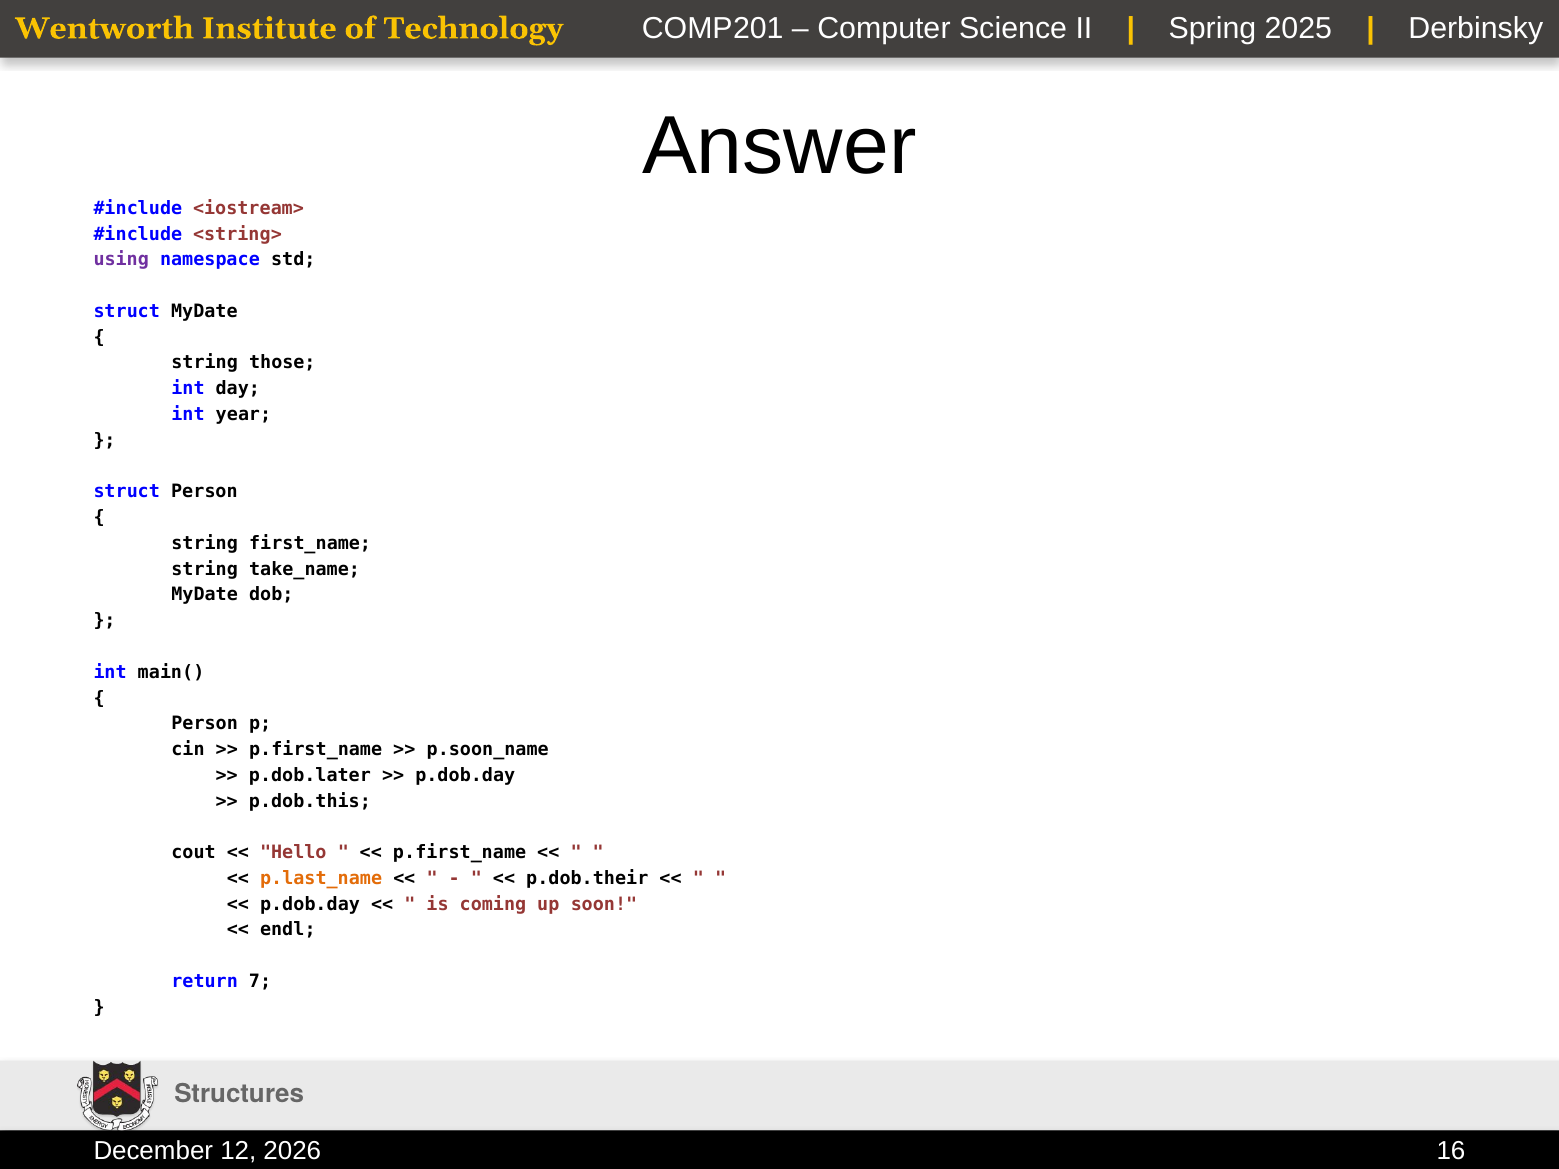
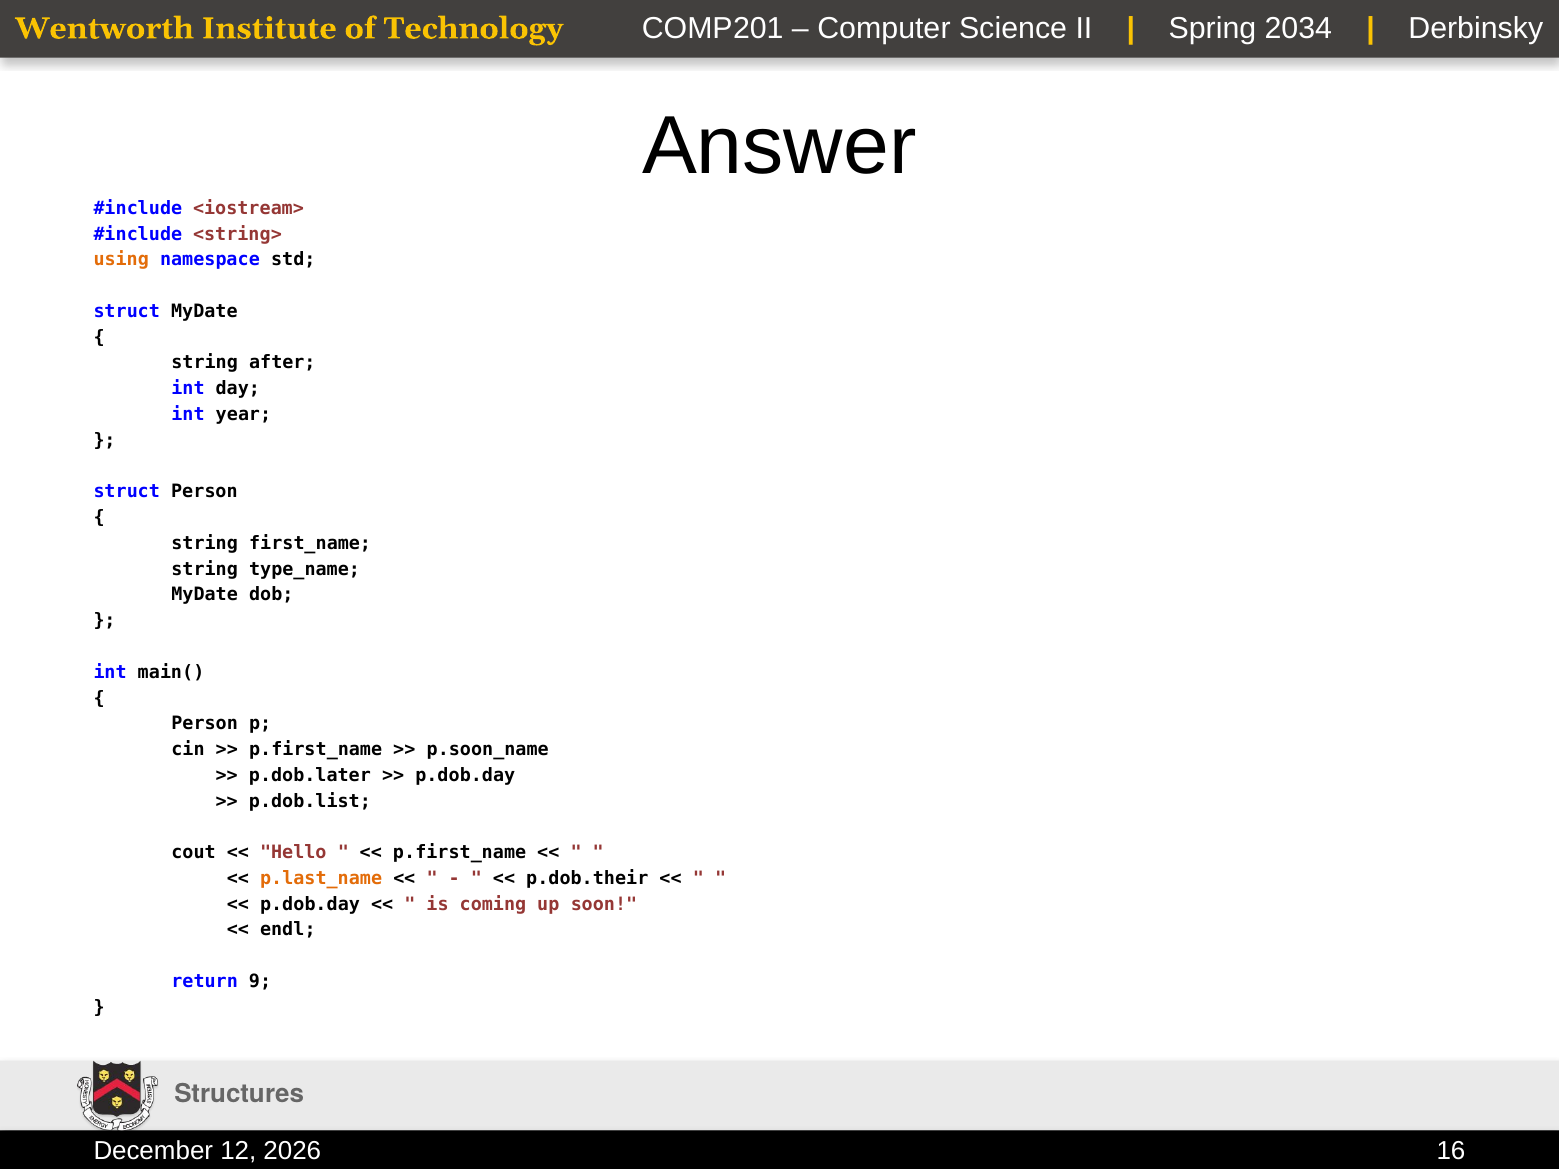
2025: 2025 -> 2034
using colour: purple -> orange
those: those -> after
take_name: take_name -> type_name
p.dob.this: p.dob.this -> p.dob.list
7: 7 -> 9
